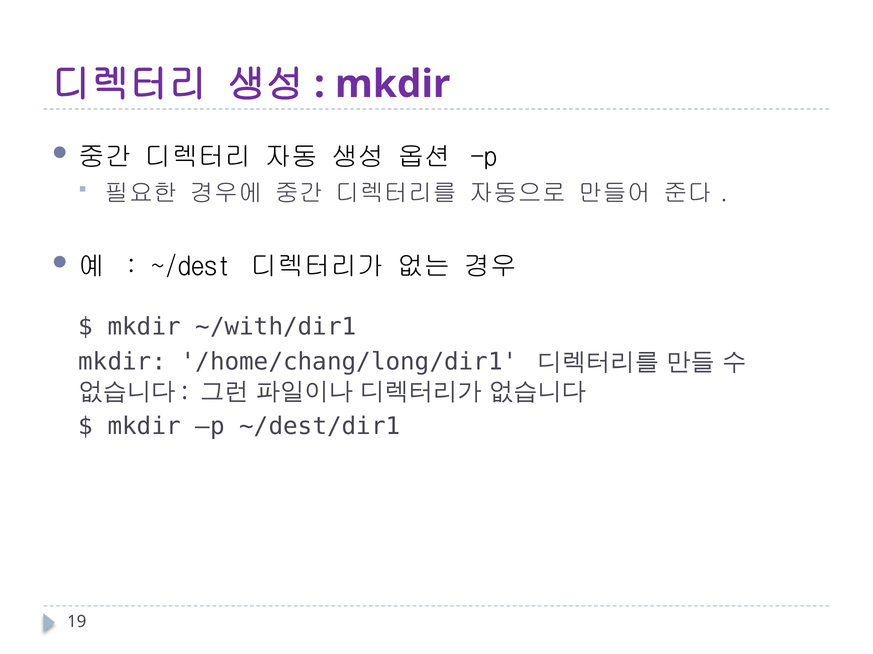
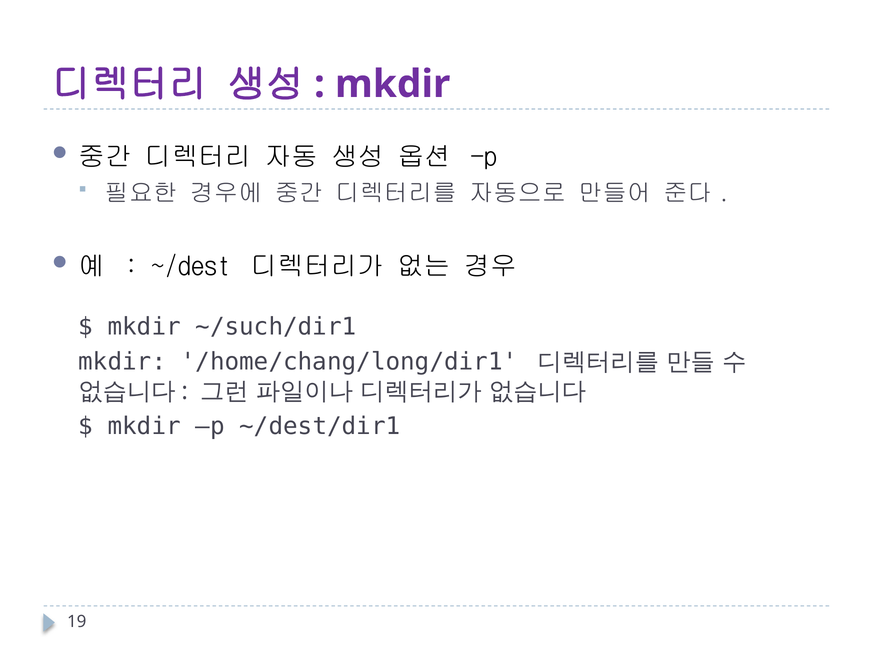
~/with/dir1: ~/with/dir1 -> ~/such/dir1
